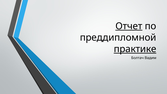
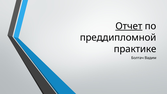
практике underline: present -> none
